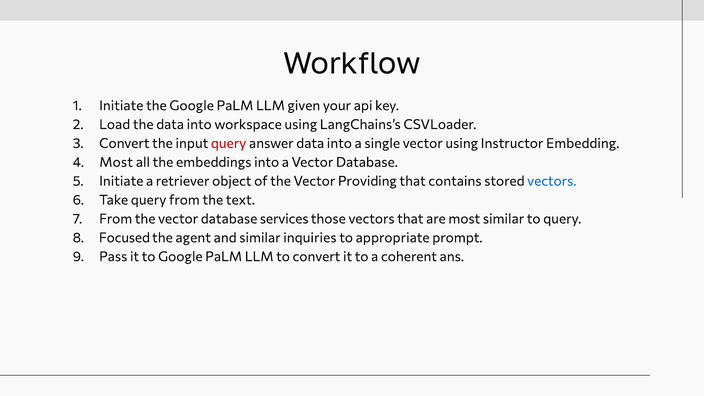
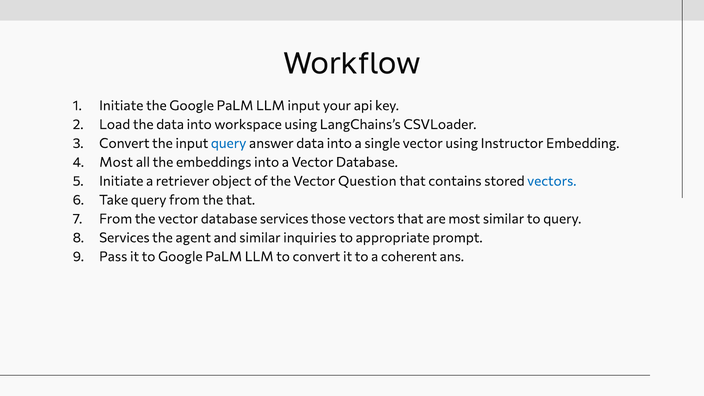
LLM given: given -> input
query at (229, 143) colour: red -> blue
Providing: Providing -> Question
the text: text -> that
Focused at (124, 238): Focused -> Services
